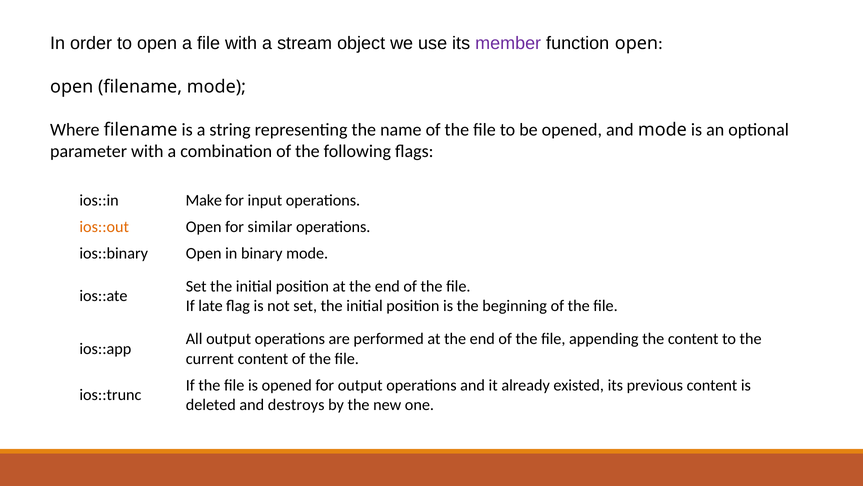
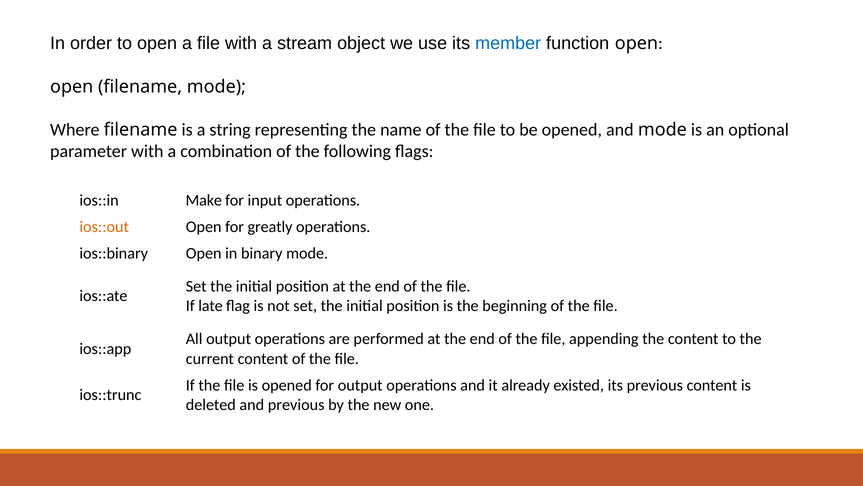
member colour: purple -> blue
similar: similar -> greatly
and destroys: destroys -> previous
